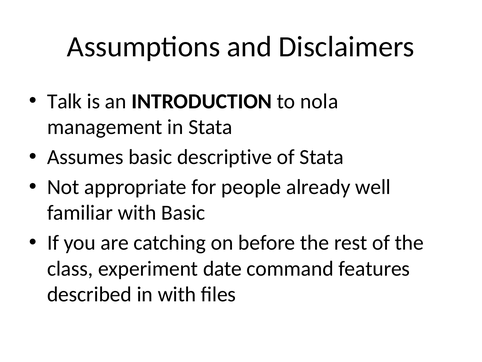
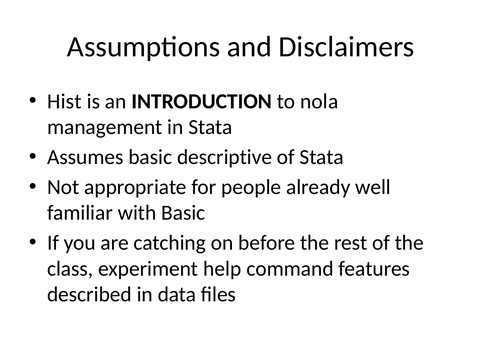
Talk: Talk -> Hist
date: date -> help
in with: with -> data
